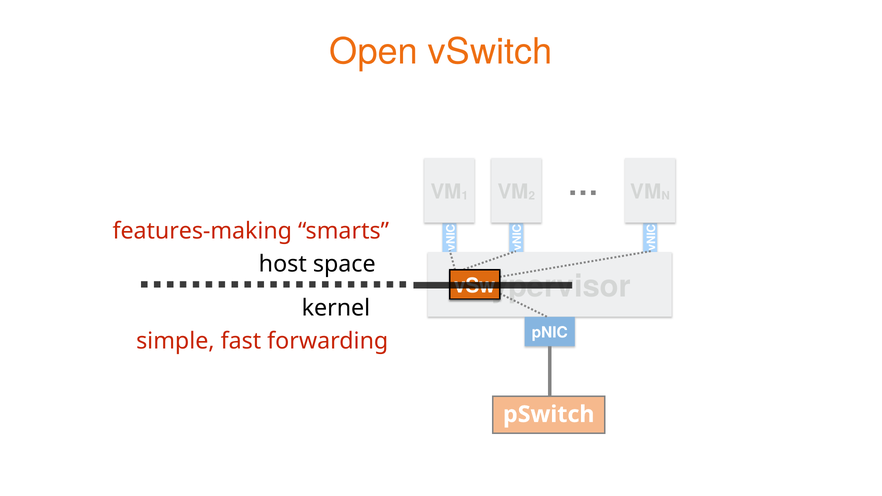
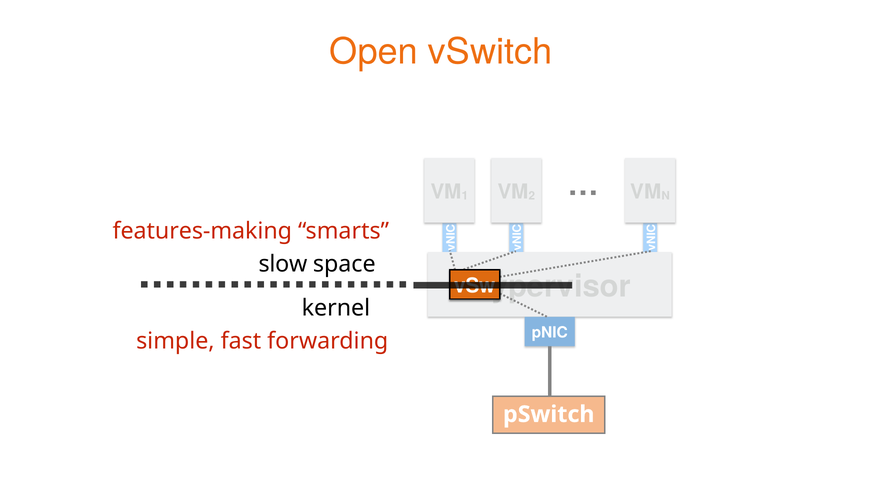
host: host -> slow
